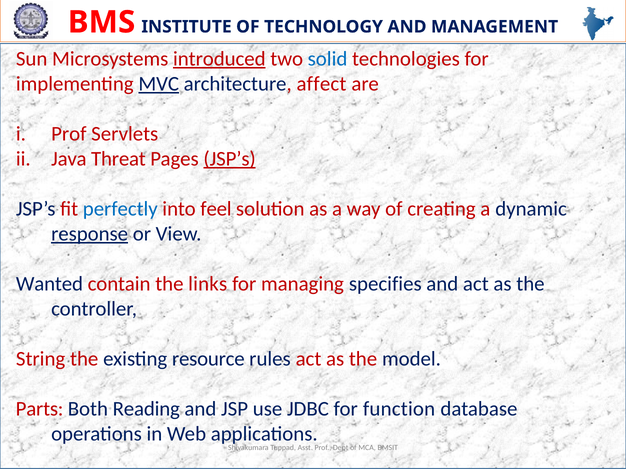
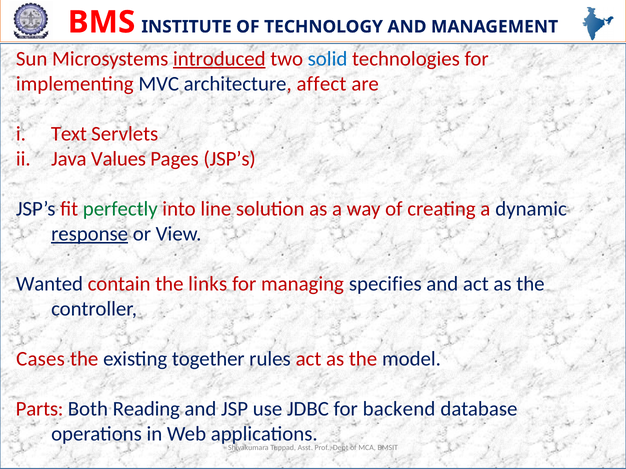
MVC underline: present -> none
Prof at (69, 134): Prof -> Text
Threat: Threat -> Values
JSP’s at (230, 159) underline: present -> none
perfectly colour: blue -> green
feel: feel -> line
String: String -> Cases
resource: resource -> together
function: function -> backend
